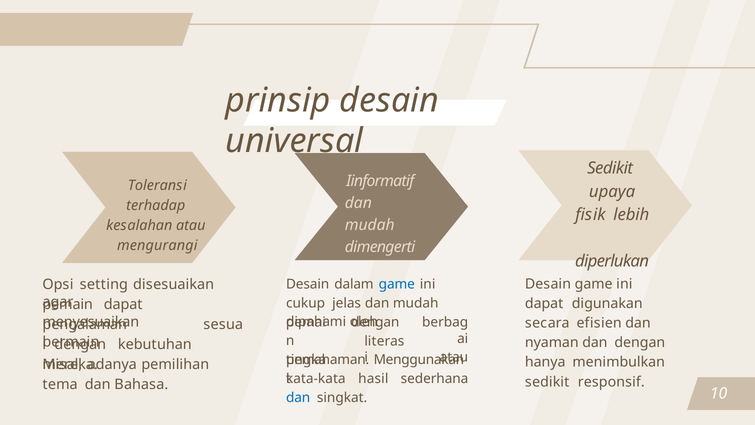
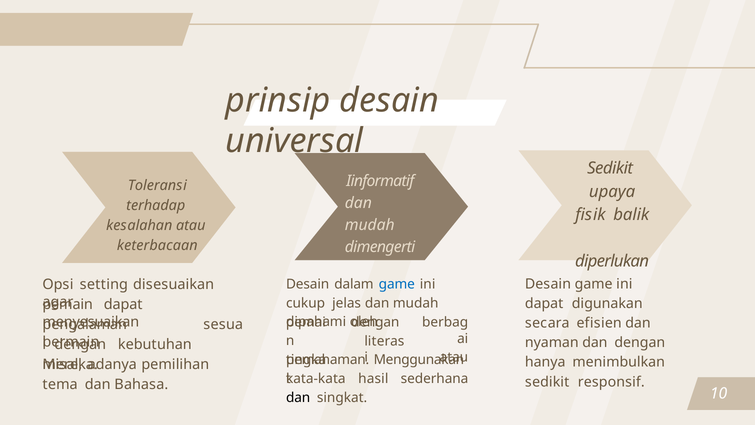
lebih: lebih -> balik
mengurangi: mengurangi -> keterbacaan
dan at (298, 397) colour: blue -> black
